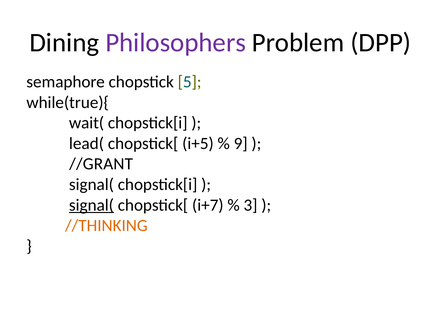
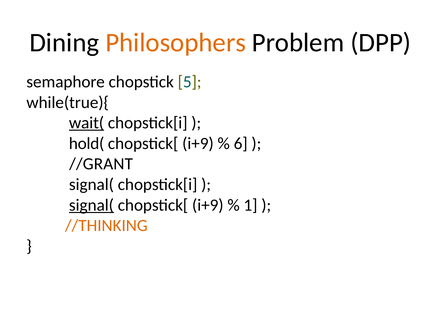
Philosophers colour: purple -> orange
wait( underline: none -> present
lead(: lead( -> hold(
i+5 at (198, 144): i+5 -> i+9
9: 9 -> 6
i+7 at (208, 206): i+7 -> i+9
3: 3 -> 1
